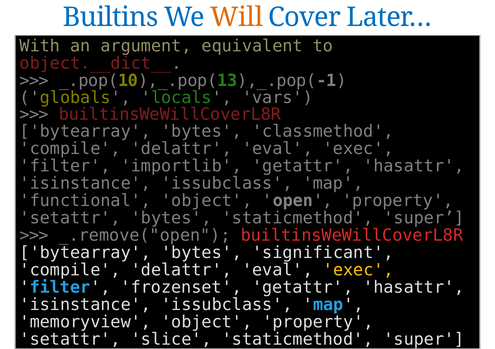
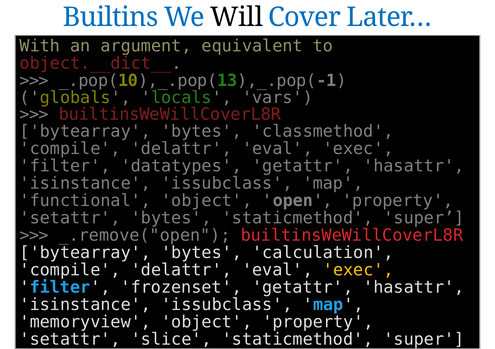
Will colour: orange -> black
importlib: importlib -> datatypes
significant: significant -> calculation
